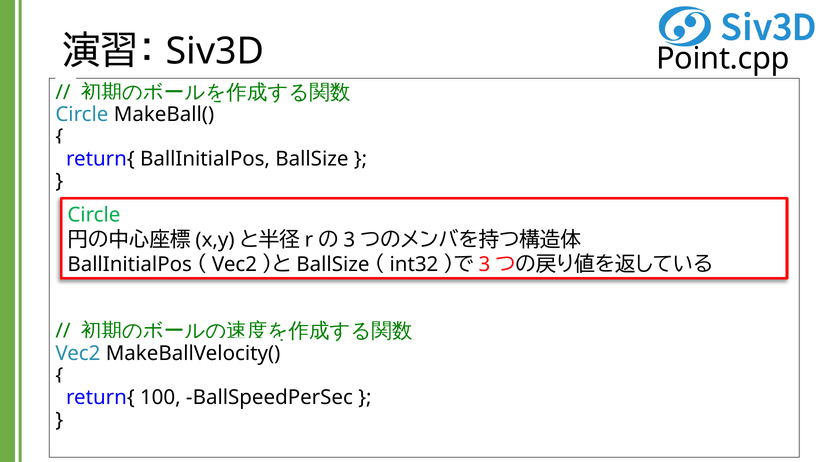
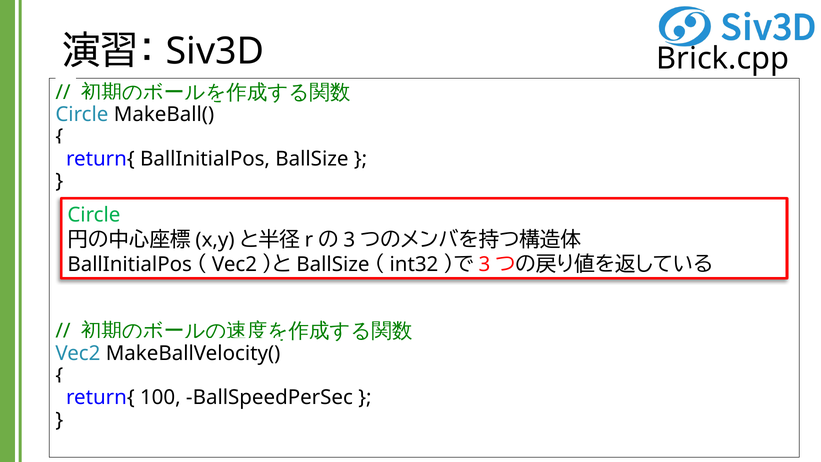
Point.cpp: Point.cpp -> Brick.cpp
